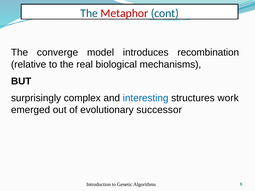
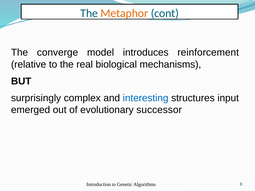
Metaphor colour: red -> orange
recombination: recombination -> reinforcement
work: work -> input
